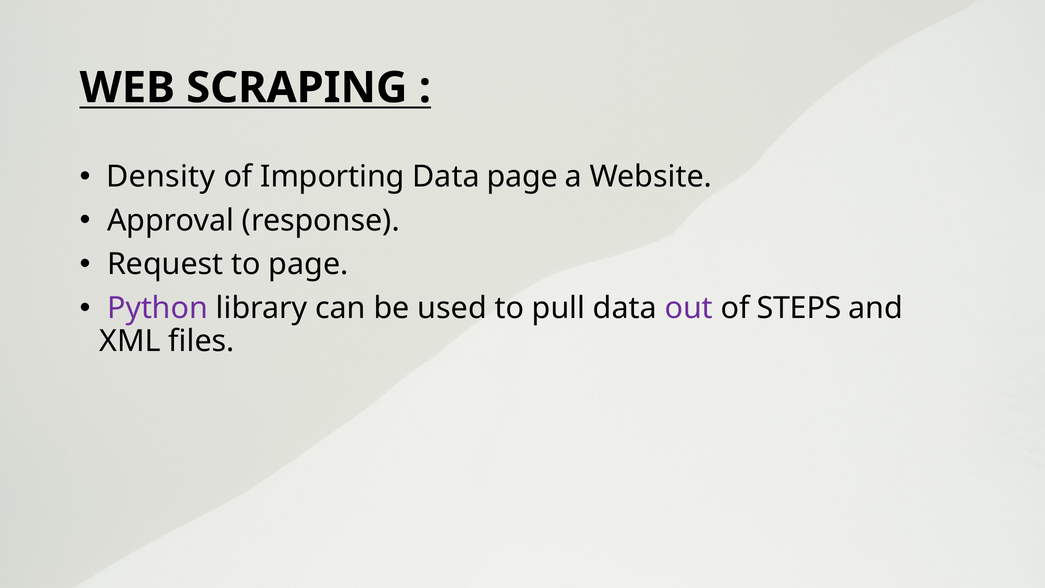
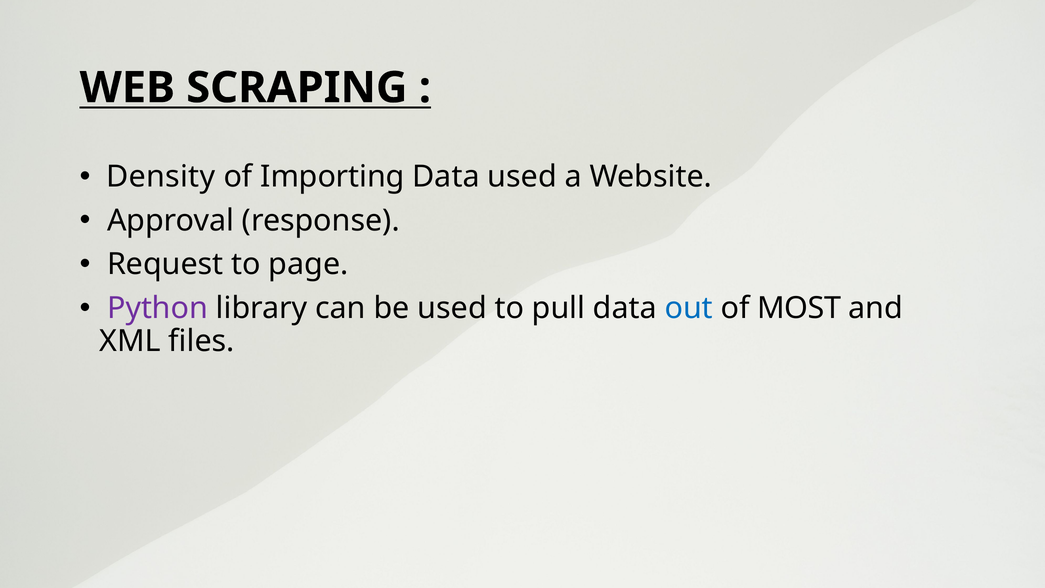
Data page: page -> used
out colour: purple -> blue
STEPS: STEPS -> MOST
